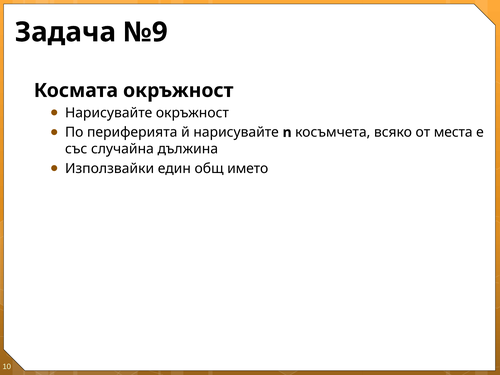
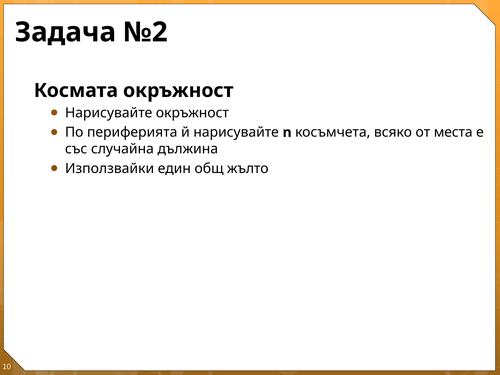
№9: №9 -> №2
името: името -> жълто
